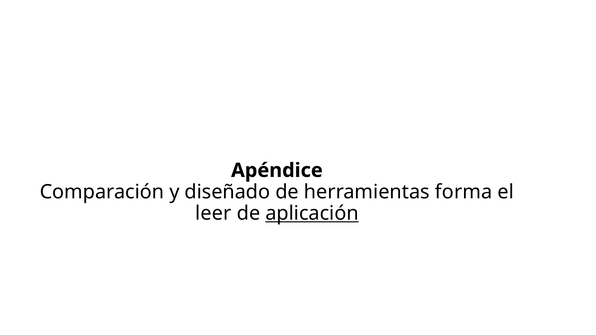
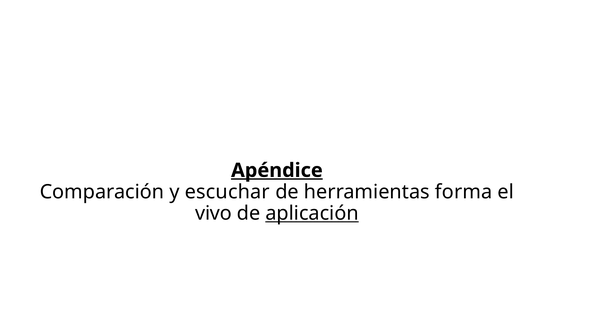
Apéndice underline: none -> present
diseñado: diseñado -> escuchar
leer: leer -> vivo
